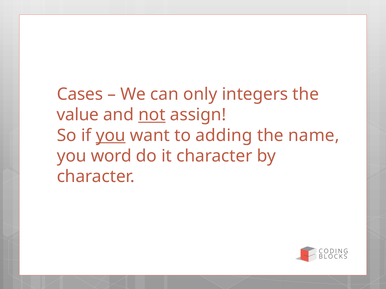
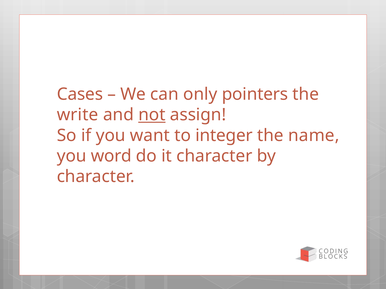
integers: integers -> pointers
value: value -> write
you at (111, 136) underline: present -> none
adding: adding -> integer
